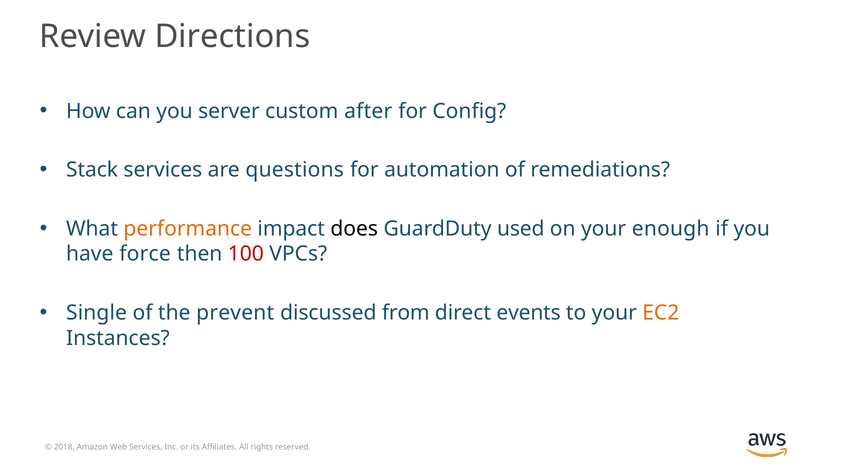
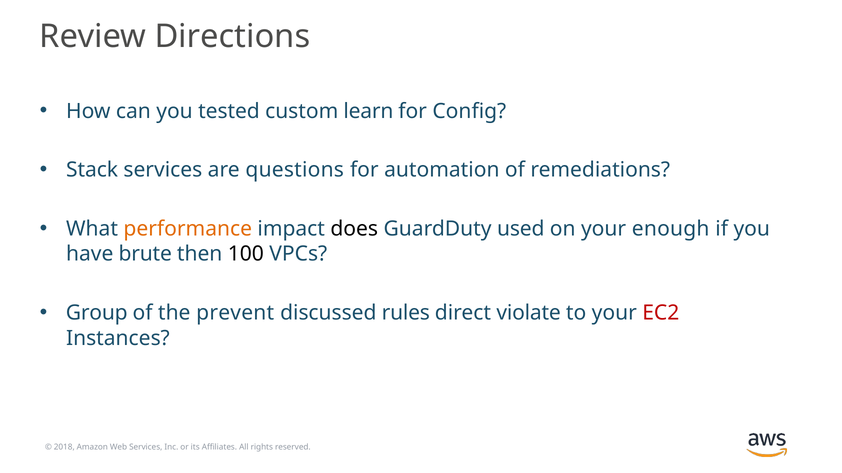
server: server -> tested
after: after -> learn
force: force -> brute
100 colour: red -> black
Single: Single -> Group
from: from -> rules
events: events -> violate
EC2 colour: orange -> red
